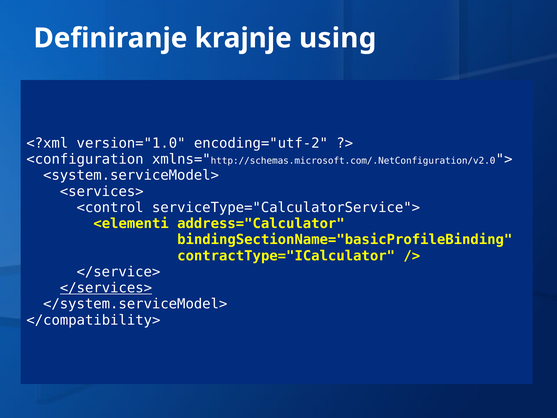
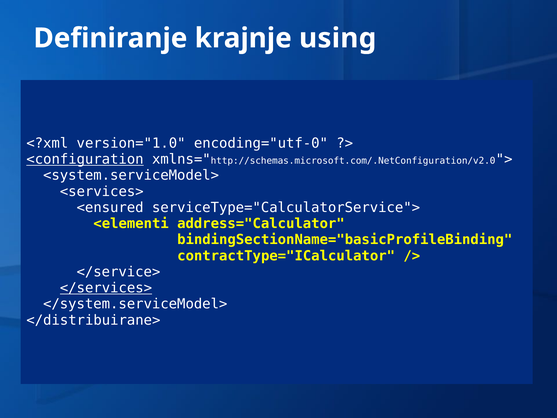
encoding="utf-2: encoding="utf-2 -> encoding="utf-0
<configuration underline: none -> present
<control: <control -> <ensured
</compatibility>: </compatibility> -> </distribuirane>
